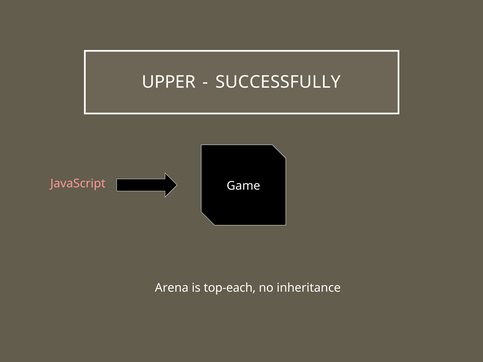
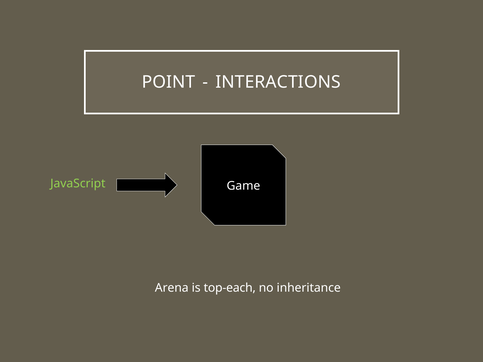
UPPER: UPPER -> POINT
SUCCESSFULLY: SUCCESSFULLY -> INTERACTIONS
JavaScript colour: pink -> light green
